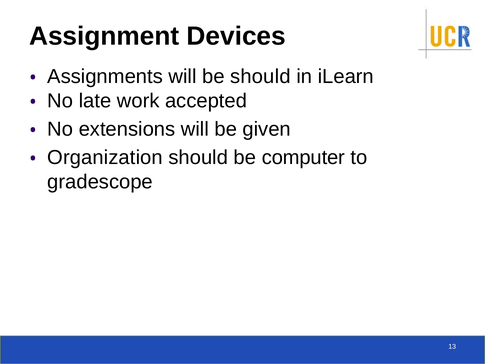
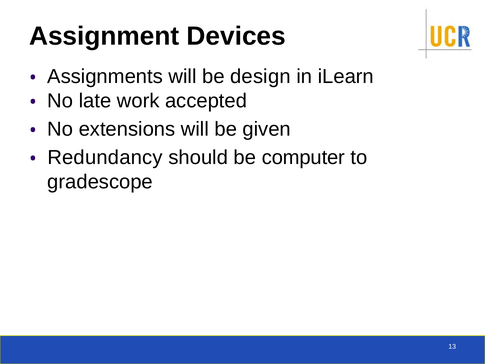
be should: should -> design
Organization: Organization -> Redundancy
